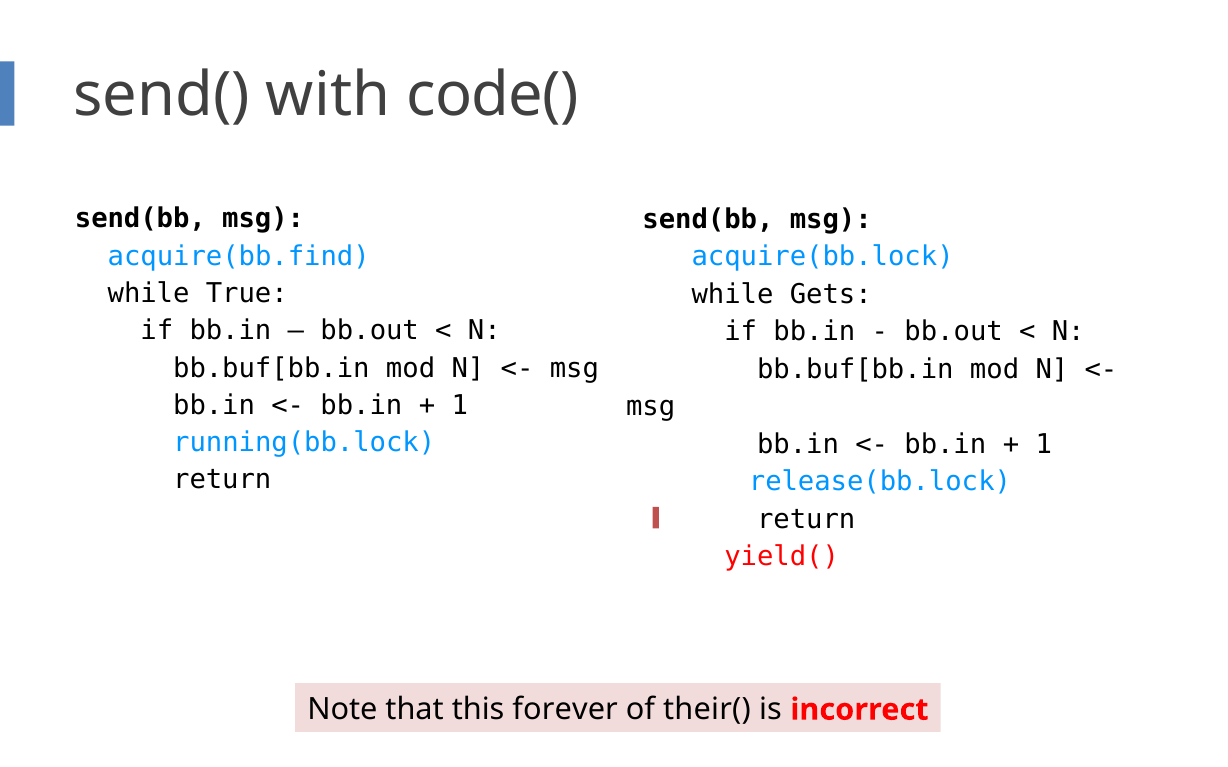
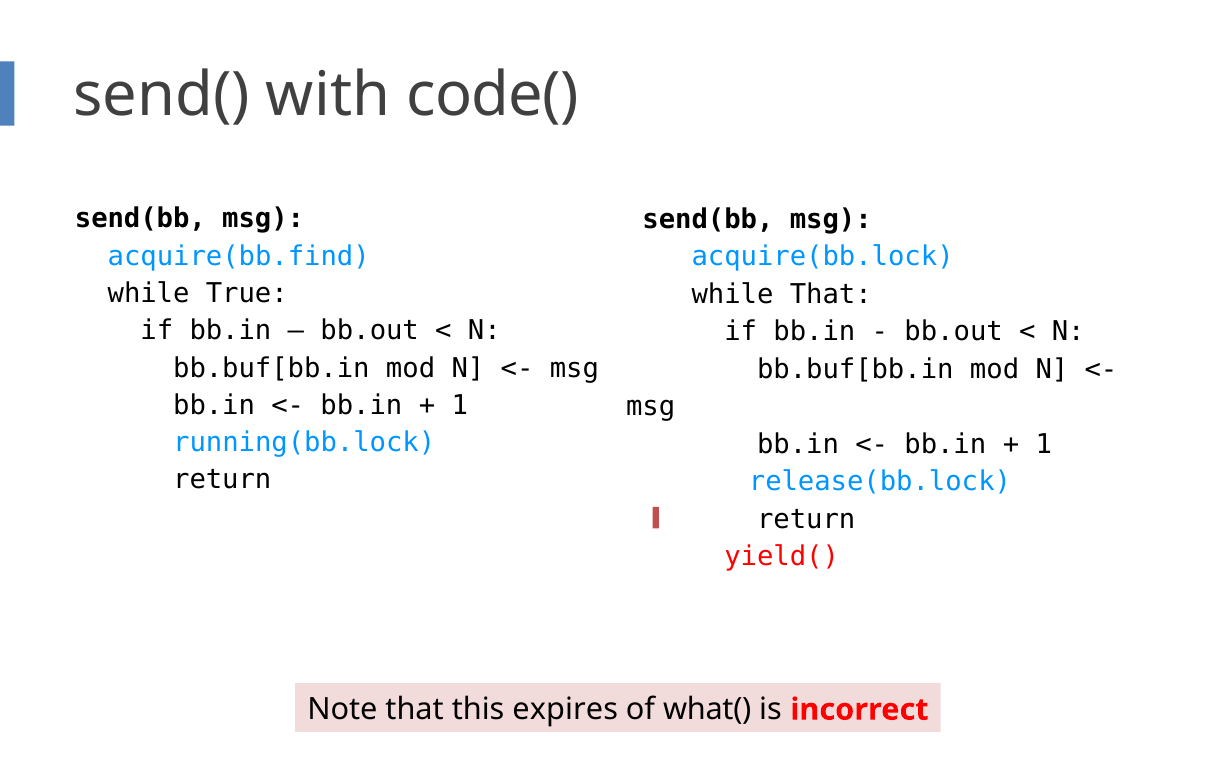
while Gets: Gets -> That
forever: forever -> expires
their(: their( -> what(
